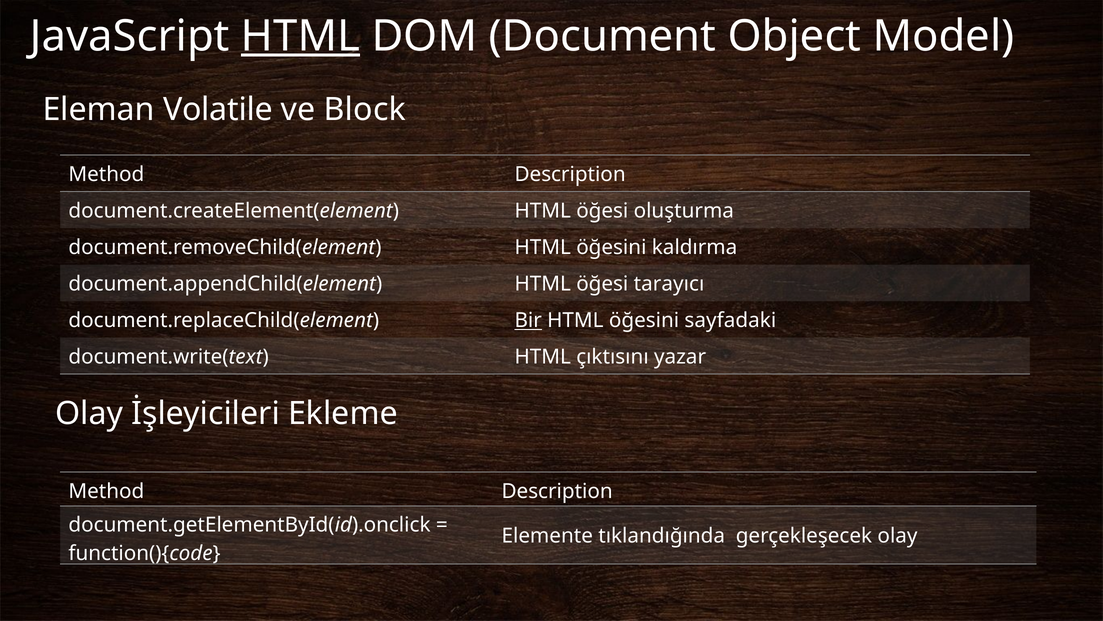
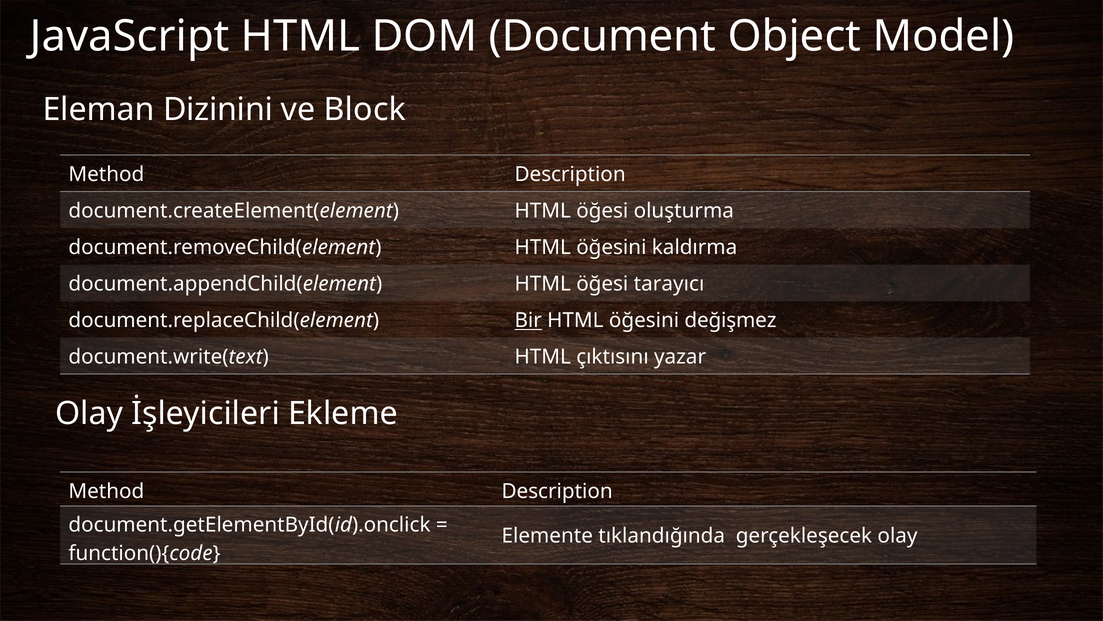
HTML at (301, 36) underline: present -> none
Volatile: Volatile -> Dizinini
sayfadaki: sayfadaki -> değişmez
